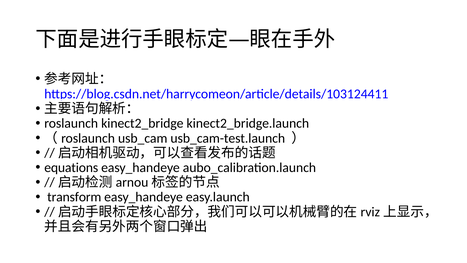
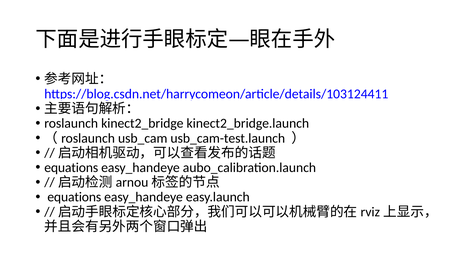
transform at (74, 197): transform -> equations
